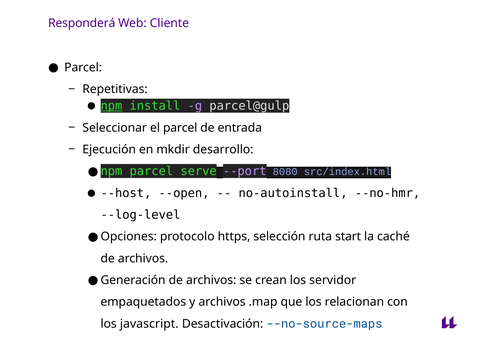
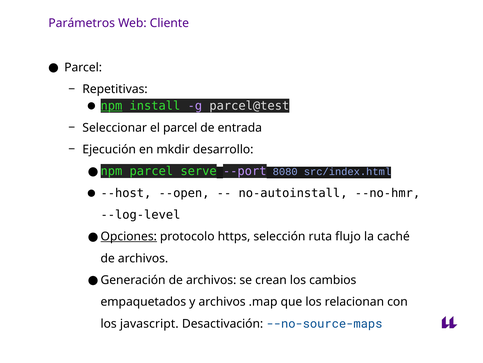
Responderá: Responderá -> Parámetros
parcel@gulp: parcel@gulp -> parcel@test
Opciones underline: none -> present
start: start -> flujo
servidor: servidor -> cambios
